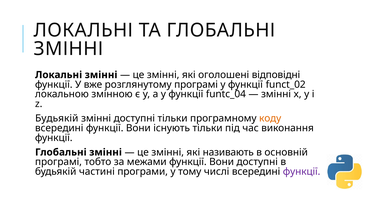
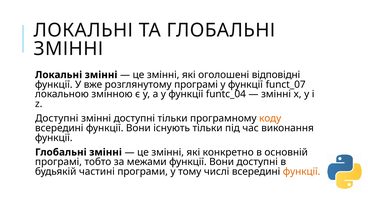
funct_02: funct_02 -> funct_07
Будьякій at (57, 118): Будьякій -> Доступні
називають: називають -> конкретно
функції at (302, 172) colour: purple -> orange
